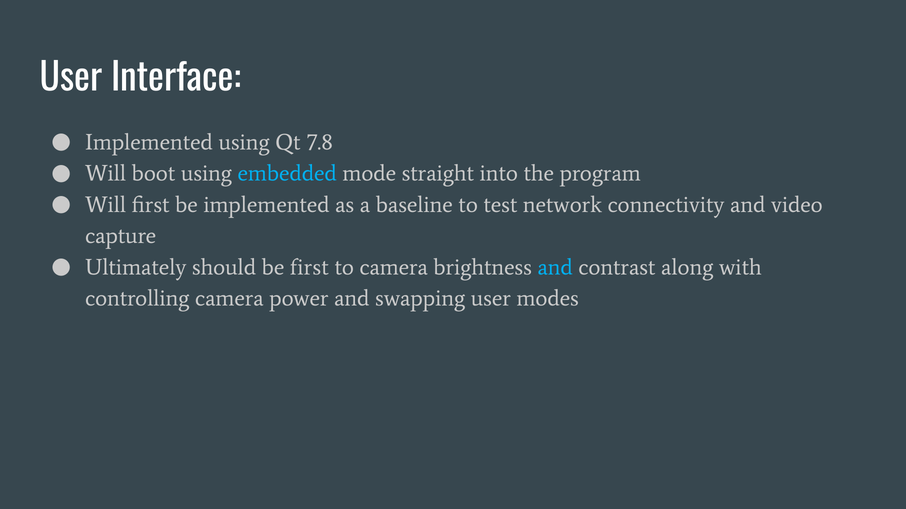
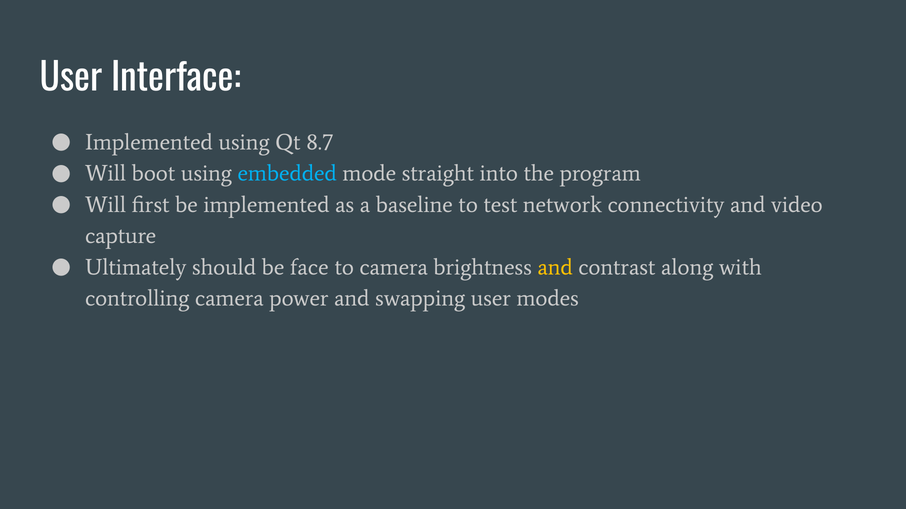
7.8: 7.8 -> 8.7
be first: first -> face
and at (555, 267) colour: light blue -> yellow
